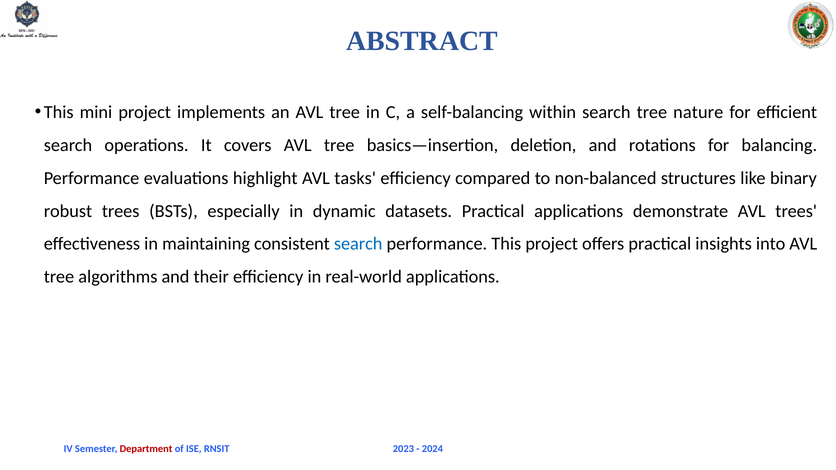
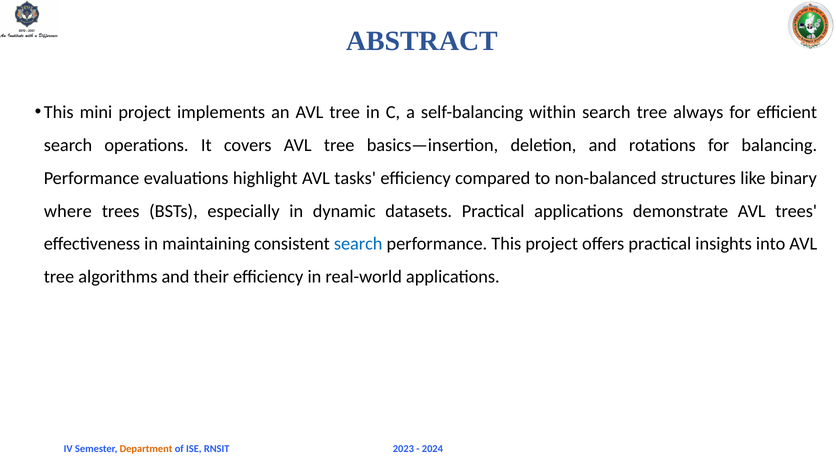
nature: nature -> always
robust: robust -> where
Department colour: red -> orange
